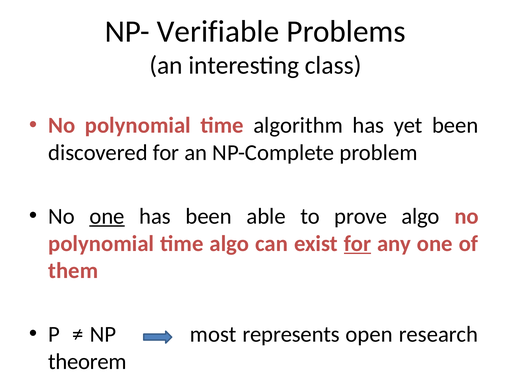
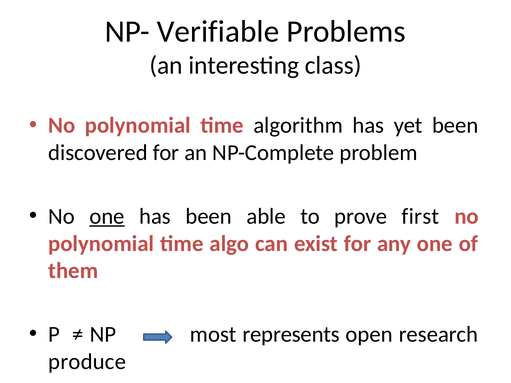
prove algo: algo -> first
for at (358, 244) underline: present -> none
theorem: theorem -> produce
